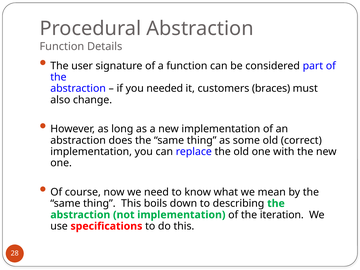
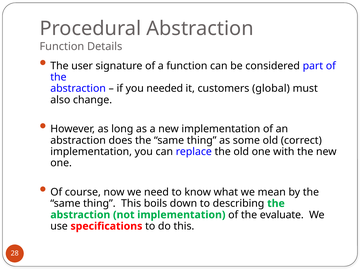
braces: braces -> global
iteration: iteration -> evaluate
